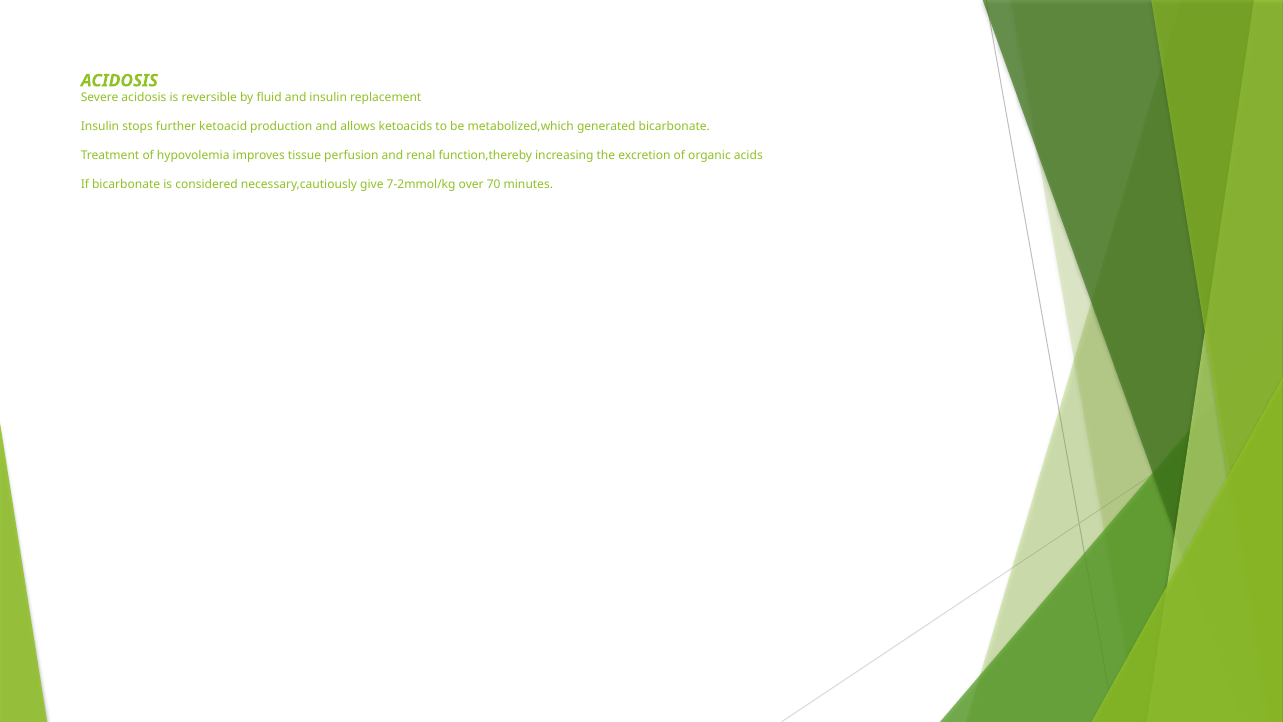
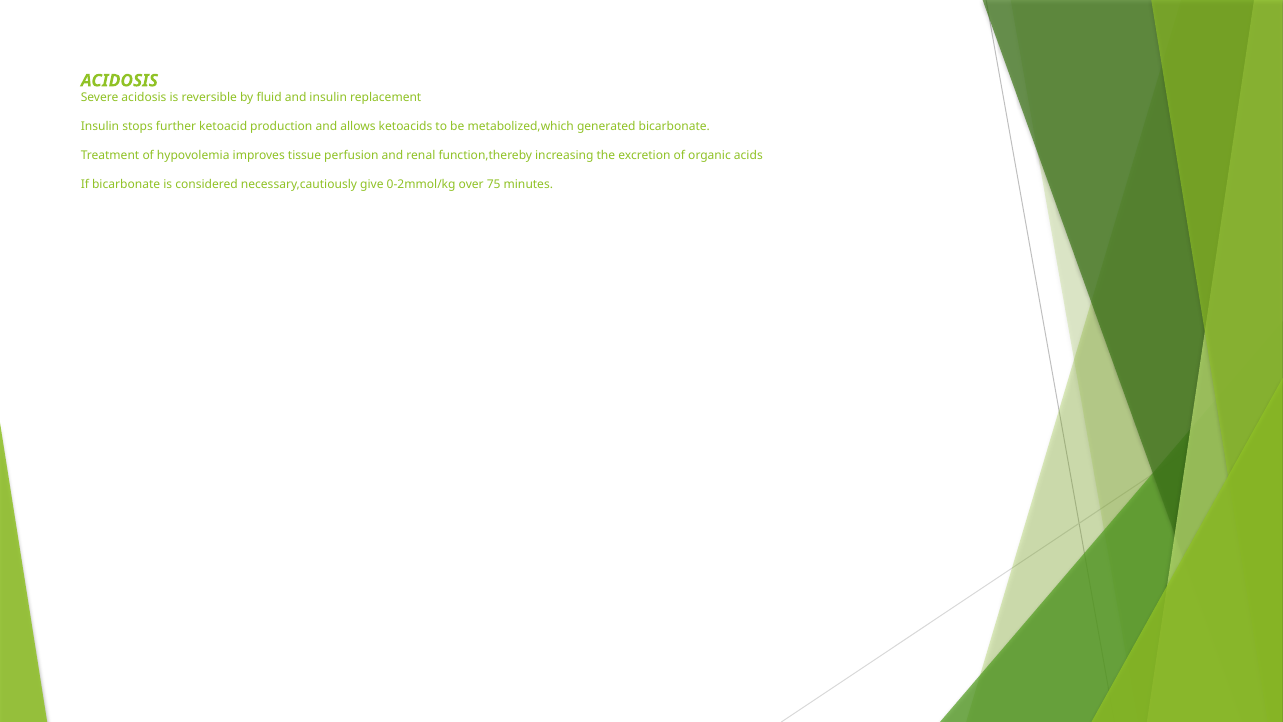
7-2mmol/kg: 7-2mmol/kg -> 0-2mmol/kg
70: 70 -> 75
